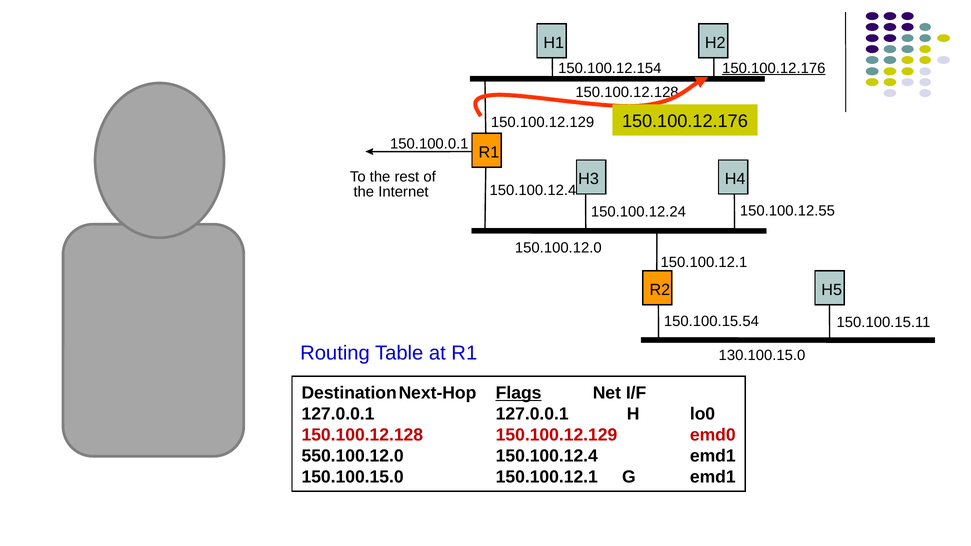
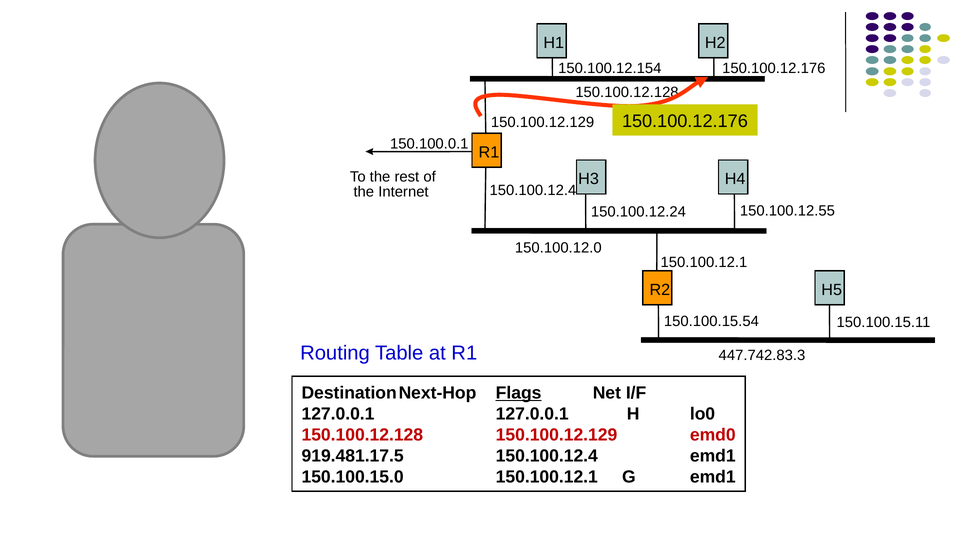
150.100.12.176 at (774, 68) underline: present -> none
130.100.15.0: 130.100.15.0 -> 447.742.83.3
550.100.12.0: 550.100.12.0 -> 919.481.17.5
